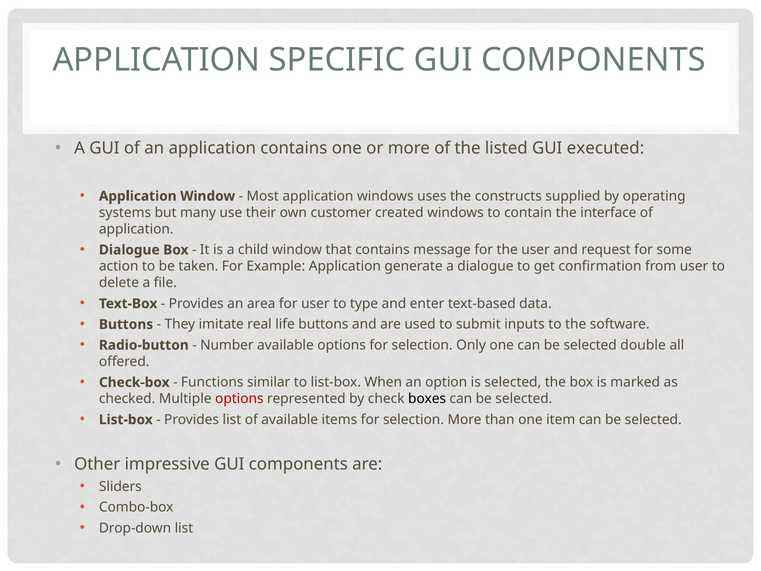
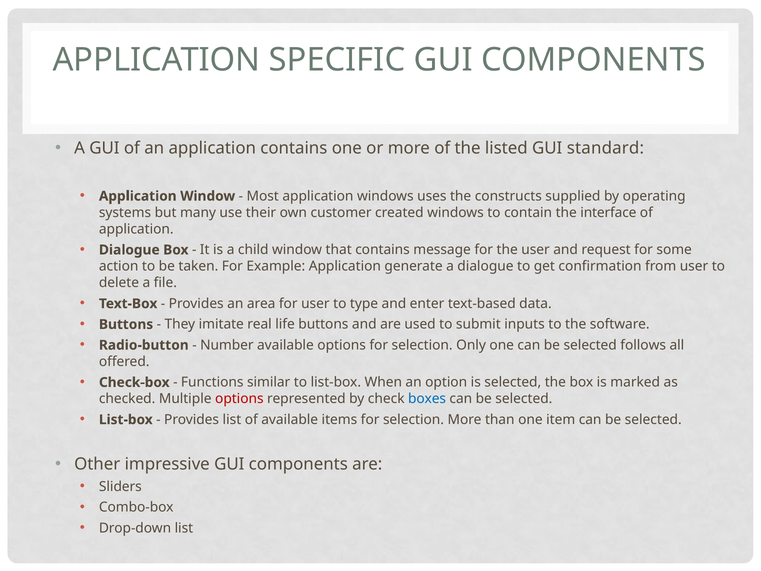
executed: executed -> standard
double: double -> follows
boxes colour: black -> blue
